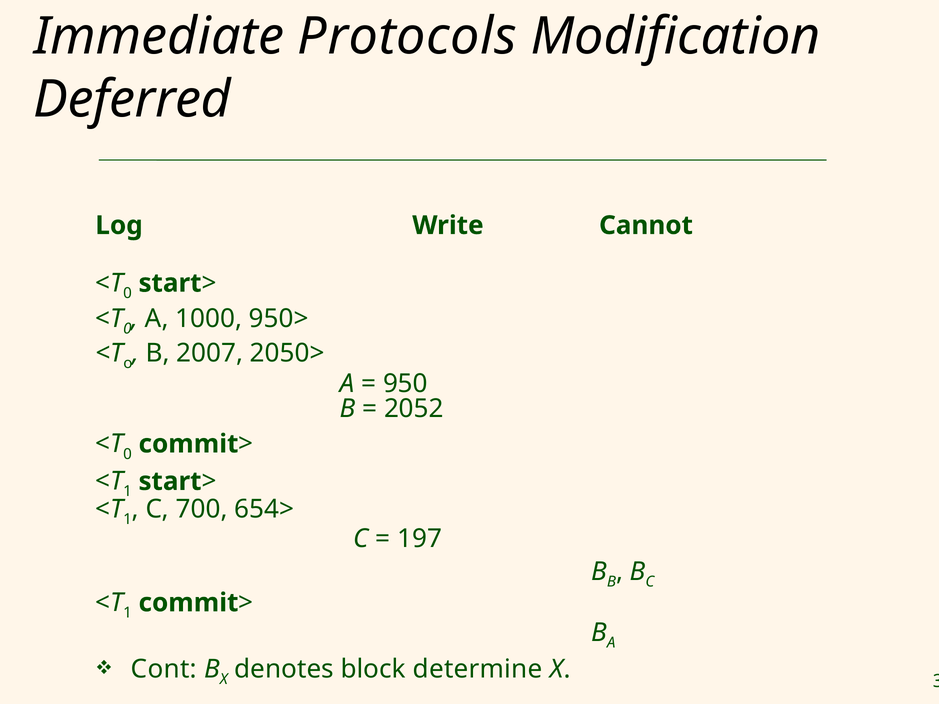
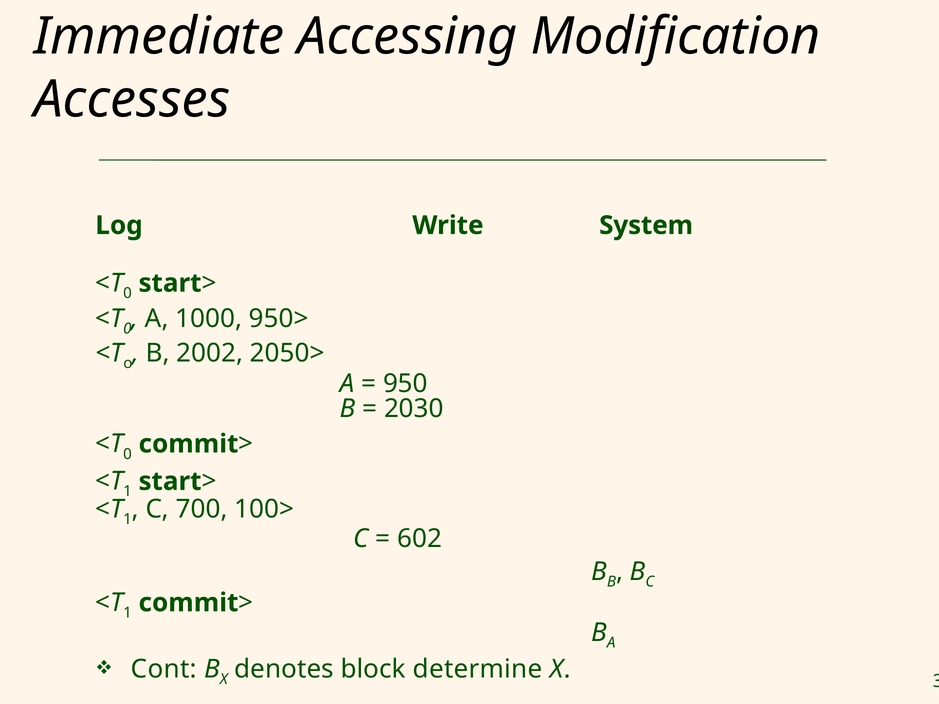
Protocols: Protocols -> Accessing
Deferred: Deferred -> Accesses
Cannot: Cannot -> System
2007: 2007 -> 2002
2052: 2052 -> 2030
654>: 654> -> 100>
197: 197 -> 602
